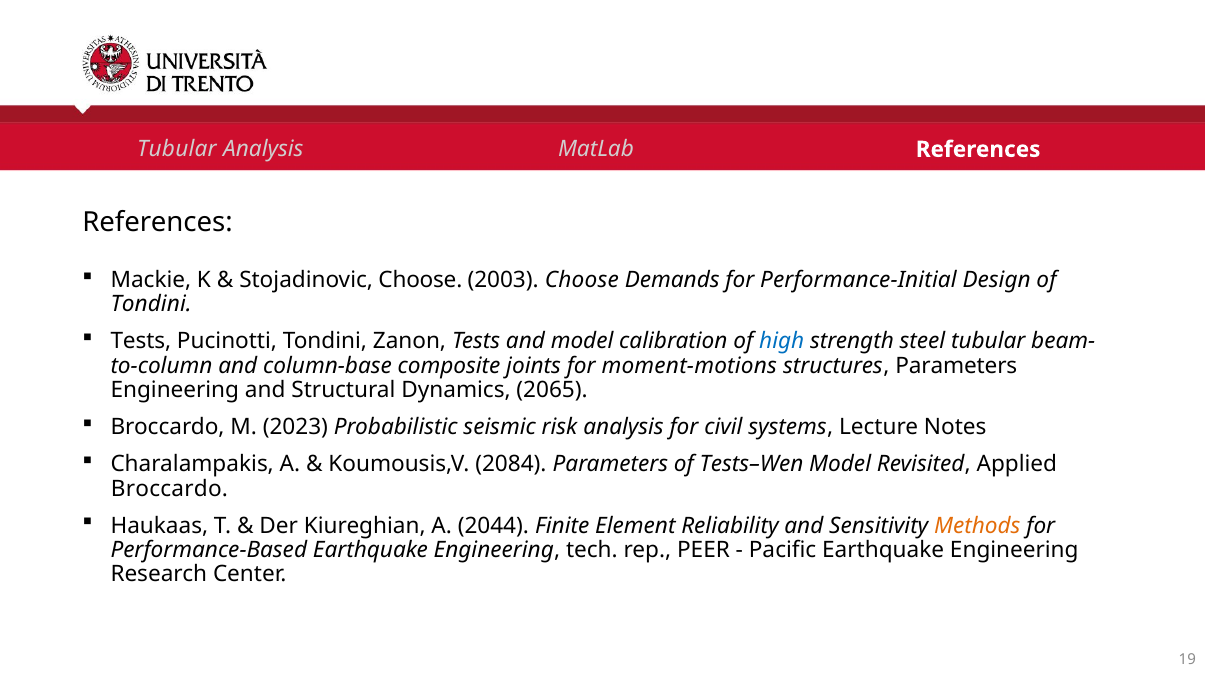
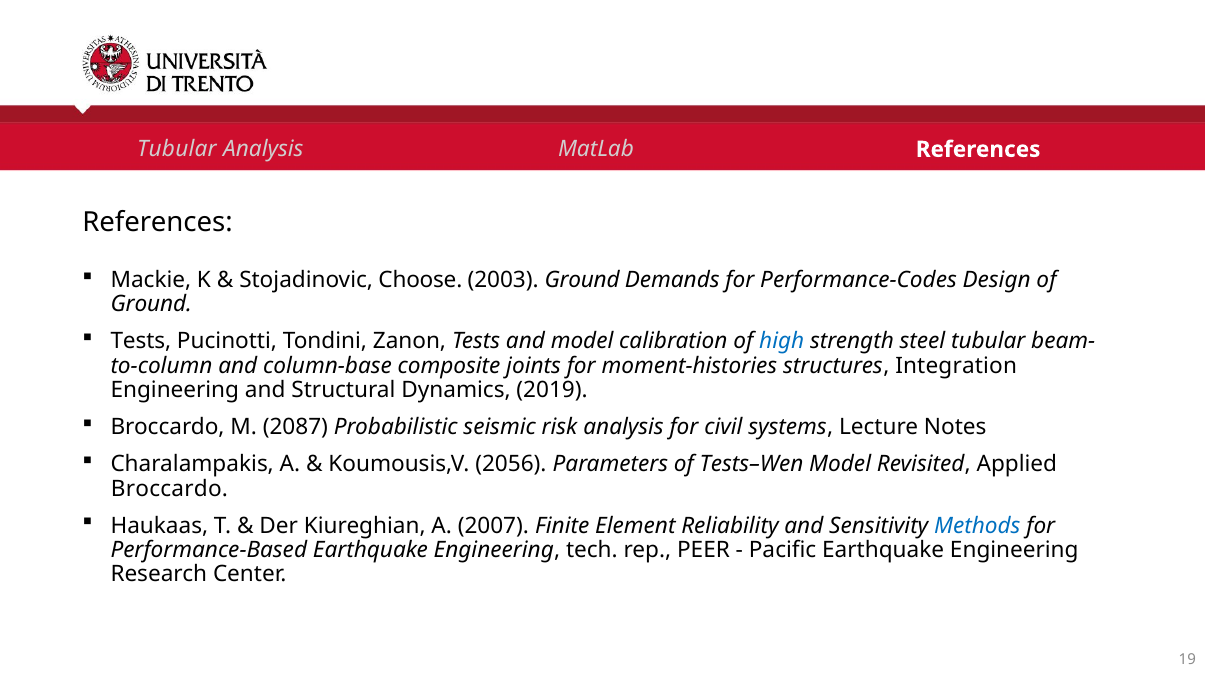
2003 Choose: Choose -> Ground
Performance-Initial: Performance-Initial -> Performance-Codes
Tondini at (151, 304): Tondini -> Ground
moment-motions: moment-motions -> moment-histories
structures Parameters: Parameters -> Integration
2065: 2065 -> 2019
2023: 2023 -> 2087
2084: 2084 -> 2056
2044: 2044 -> 2007
Methods colour: orange -> blue
